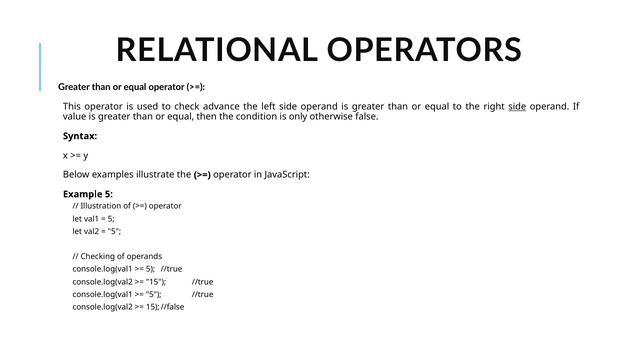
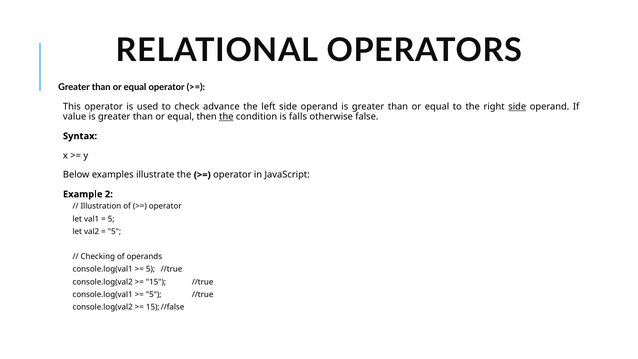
the at (226, 117) underline: none -> present
only: only -> falls
Example 5: 5 -> 2
